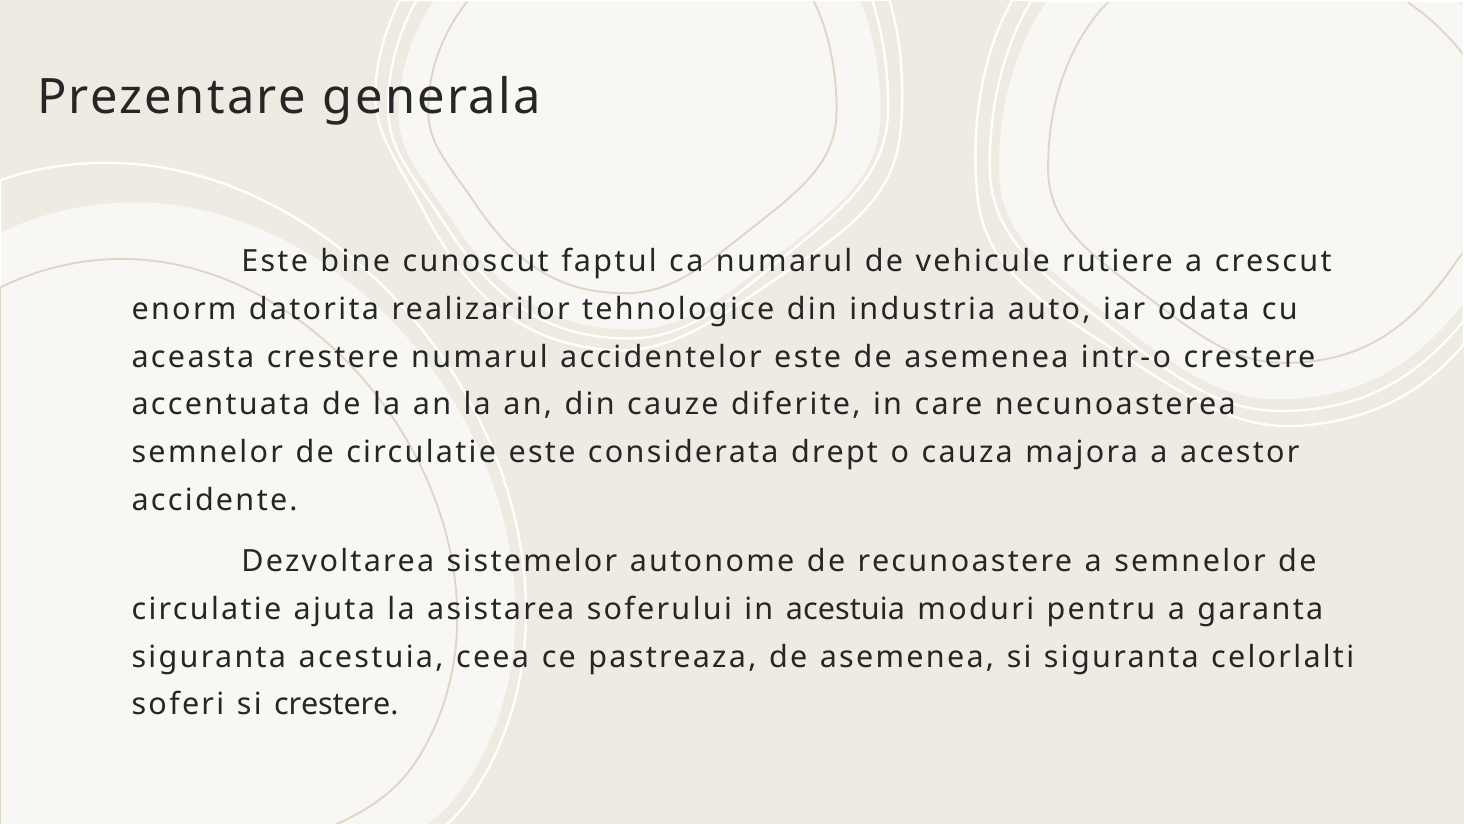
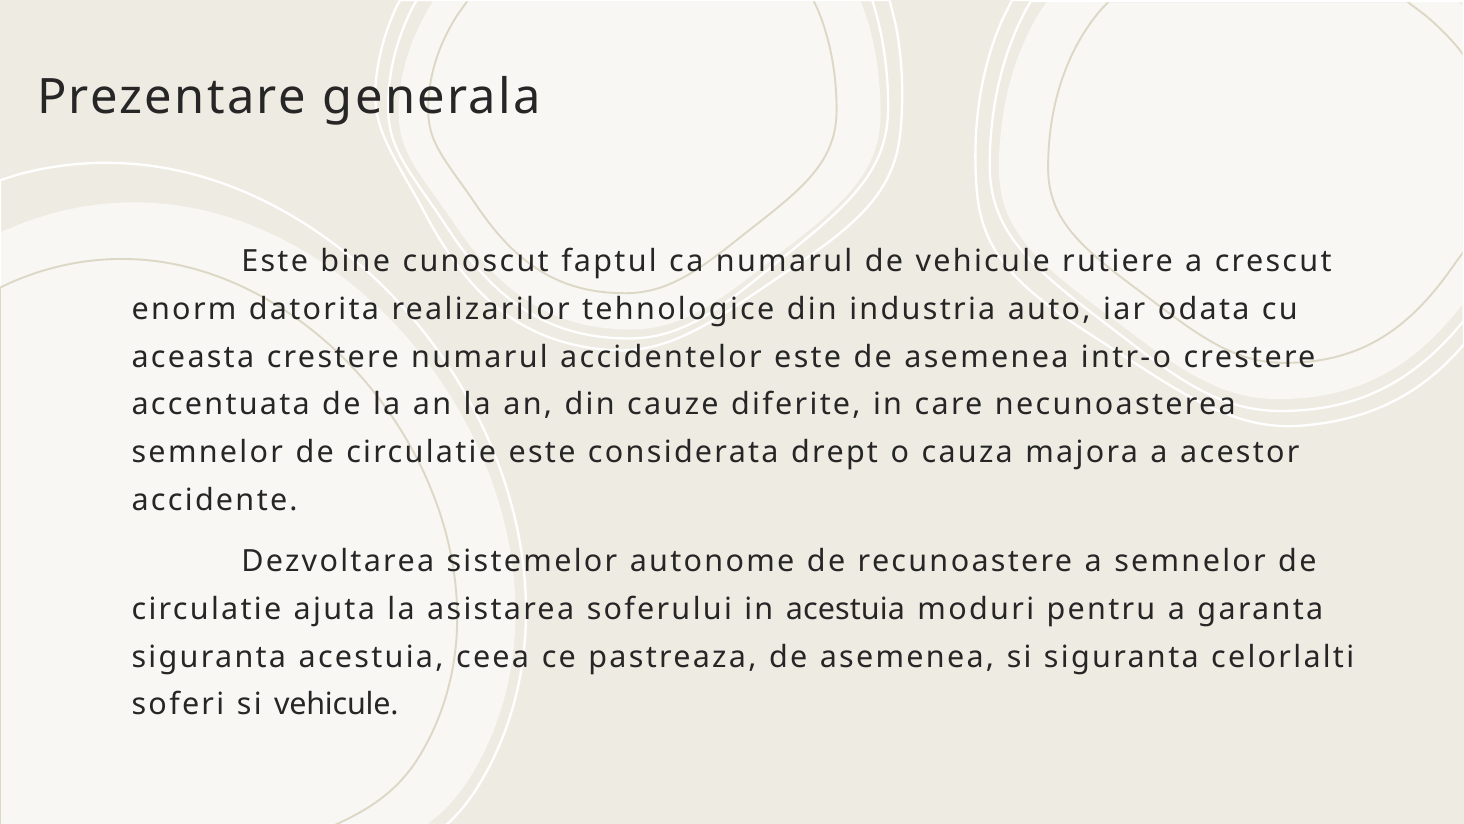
si crestere: crestere -> vehicule
